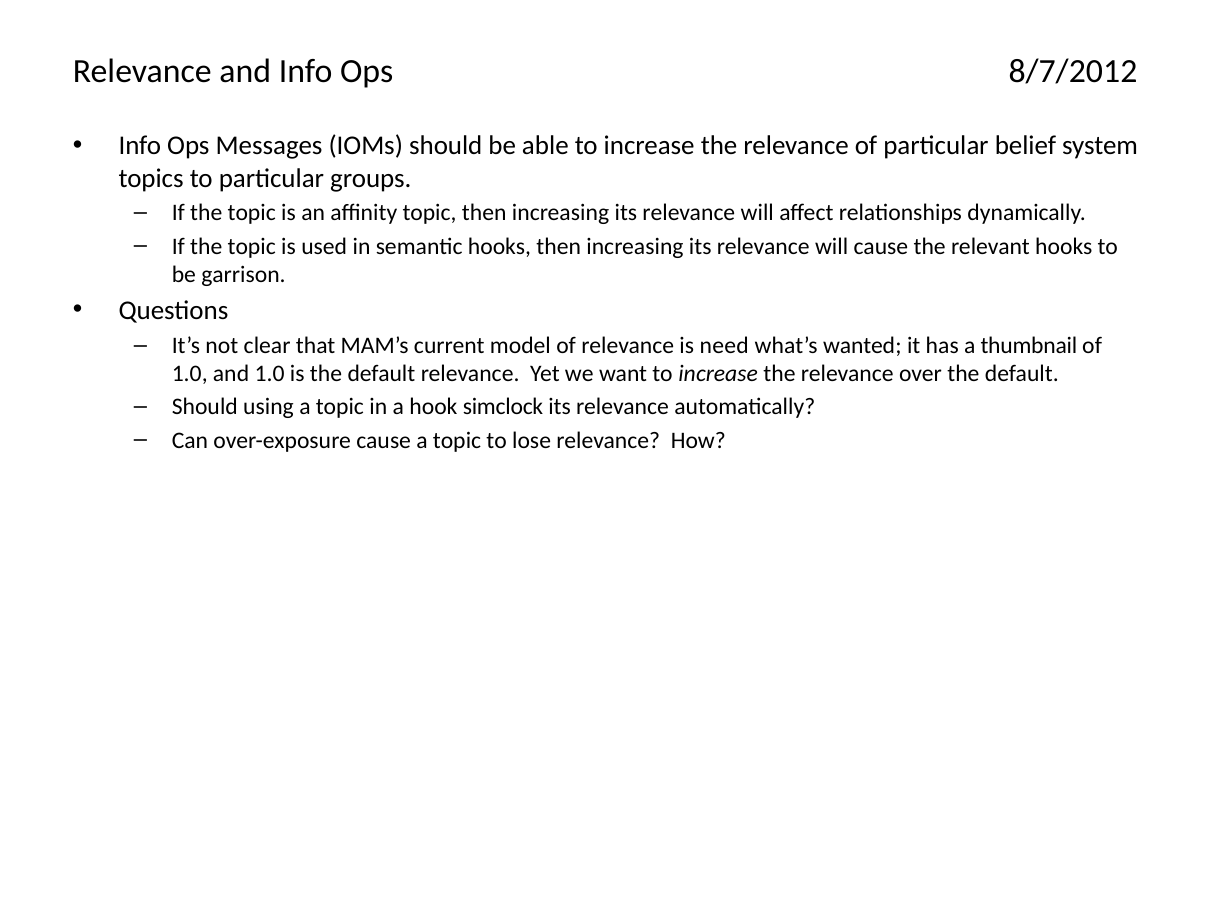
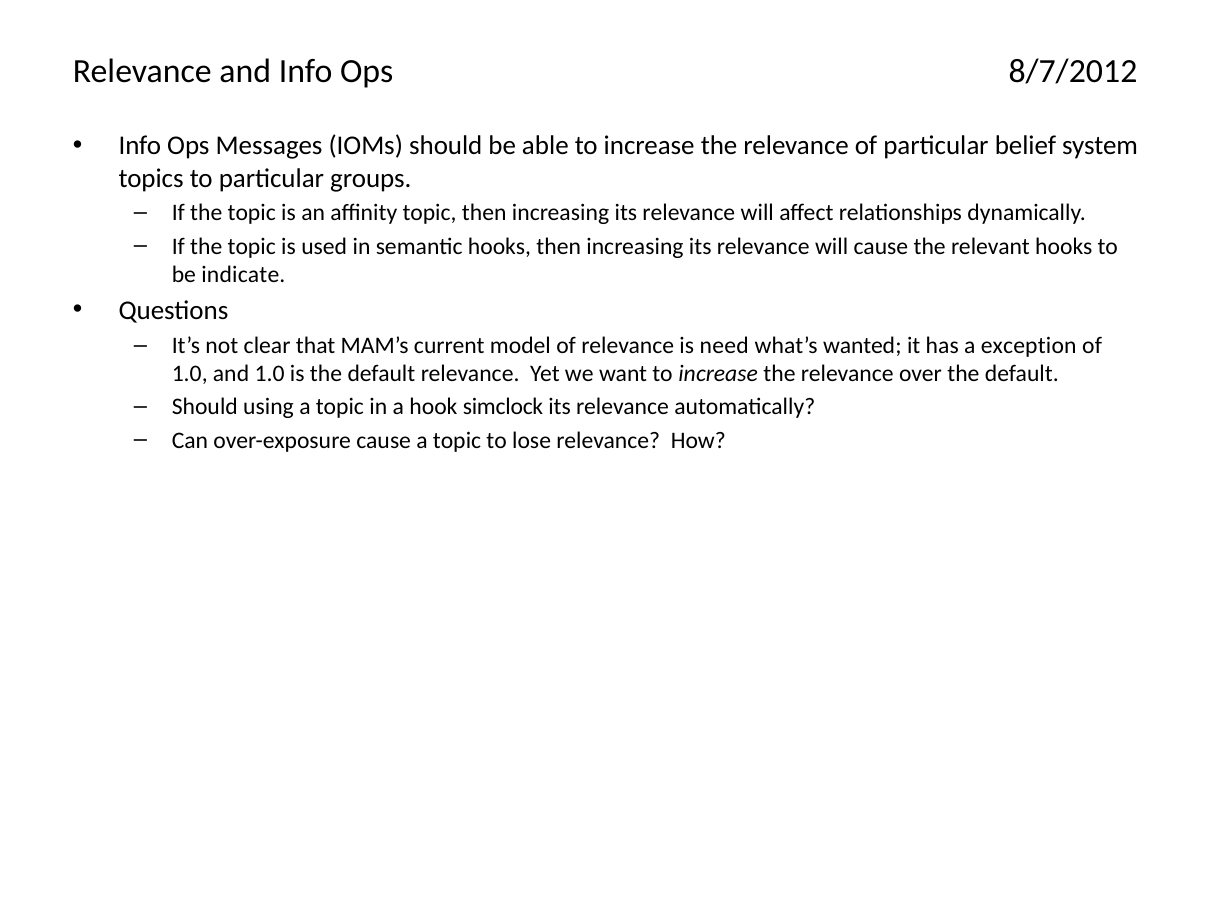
garrison: garrison -> indicate
thumbnail: thumbnail -> exception
